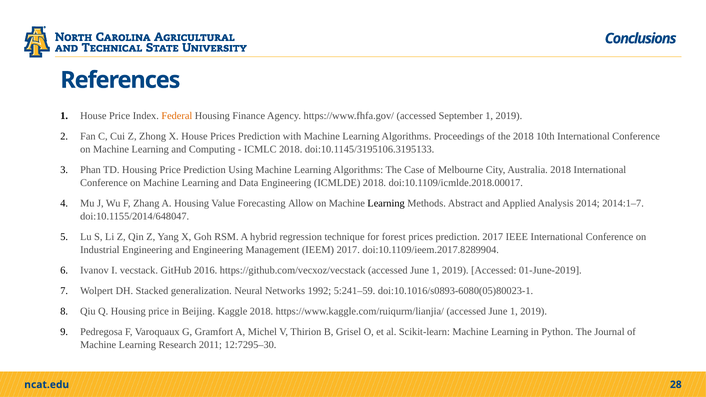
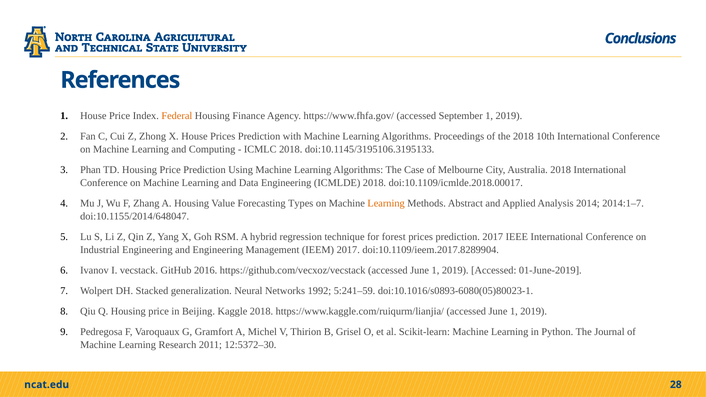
Allow: Allow -> Types
Learning at (386, 203) colour: black -> orange
12:7295–30: 12:7295–30 -> 12:5372–30
